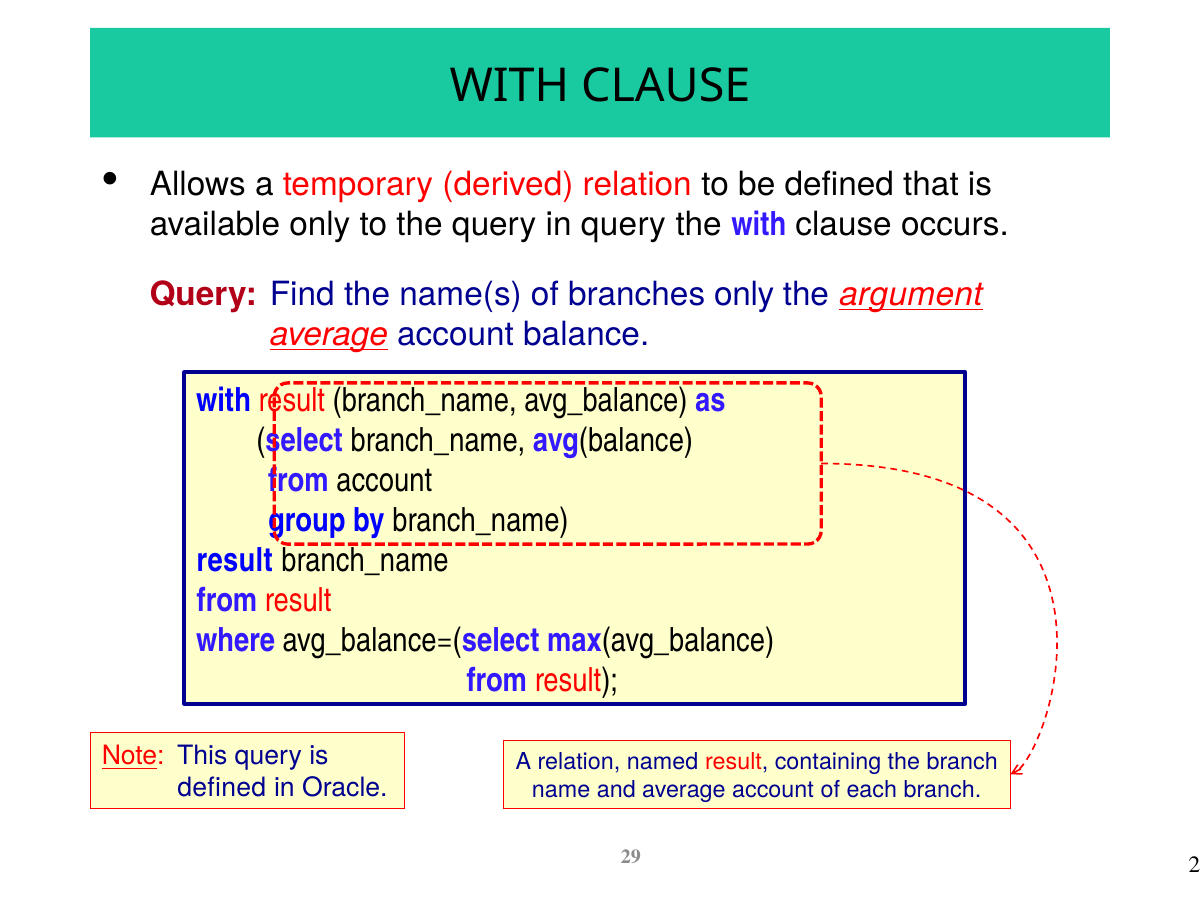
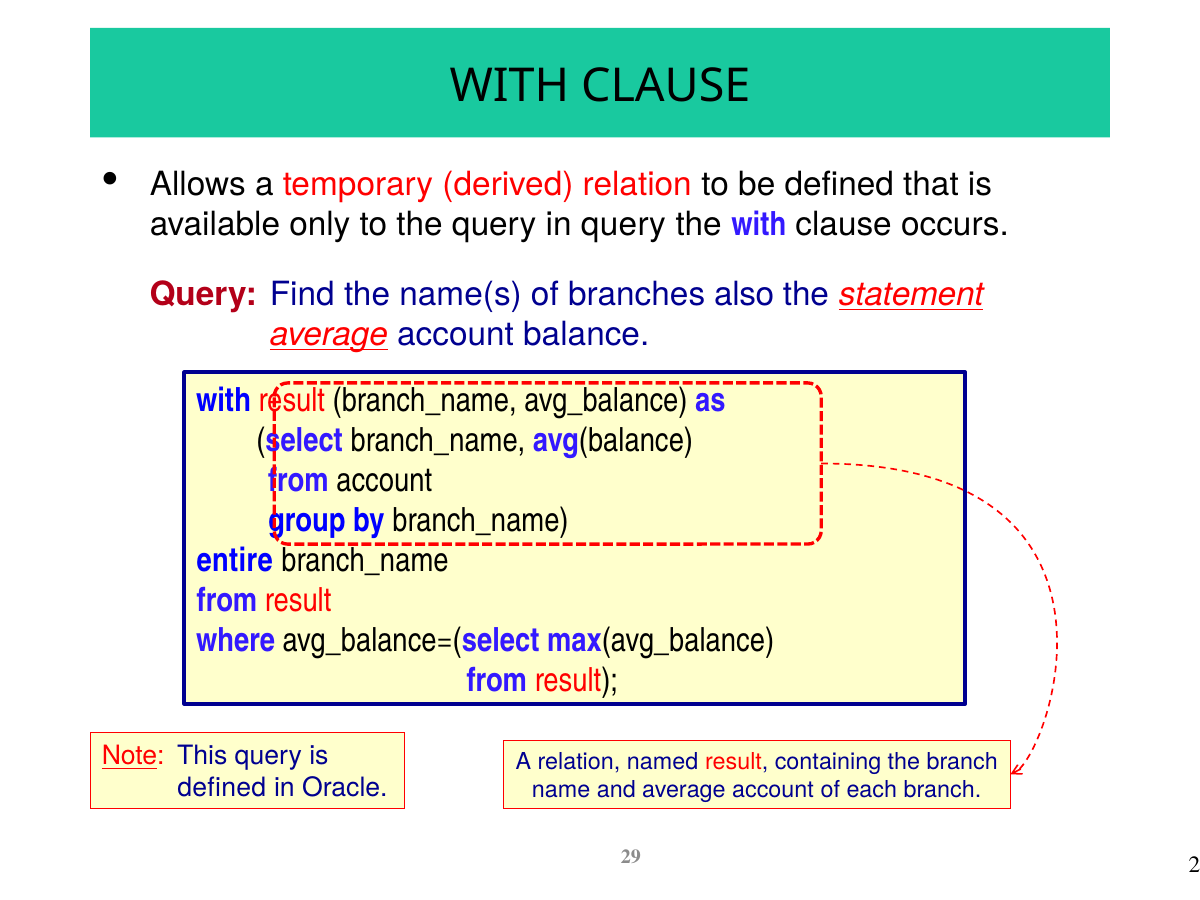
branches only: only -> also
argument: argument -> statement
result at (235, 560): result -> entire
